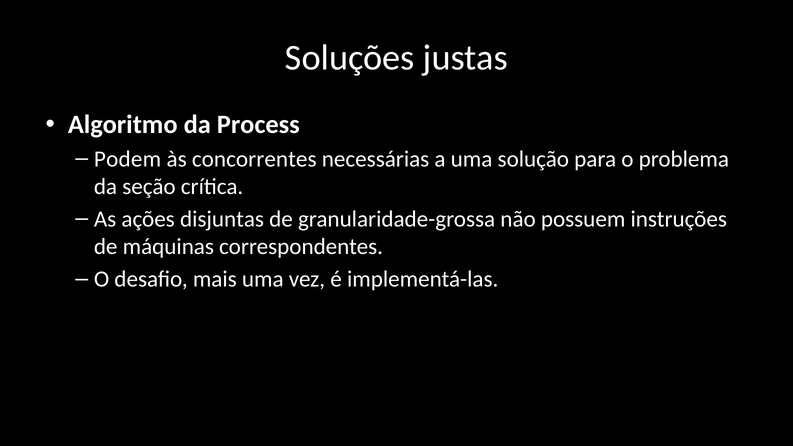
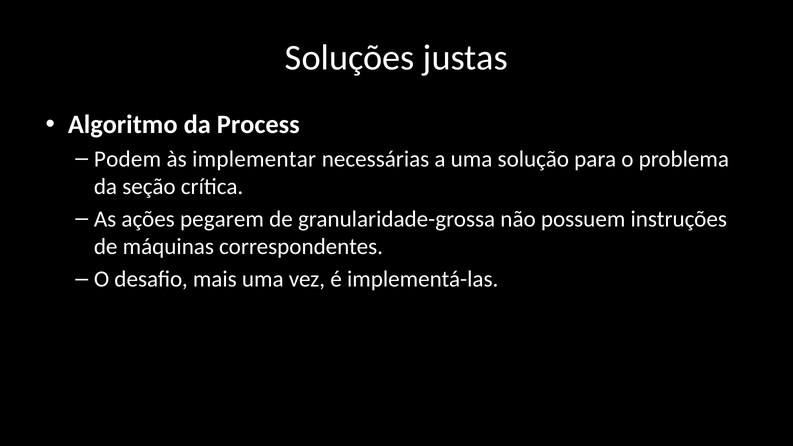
concorrentes: concorrentes -> implementar
disjuntas: disjuntas -> pegarem
